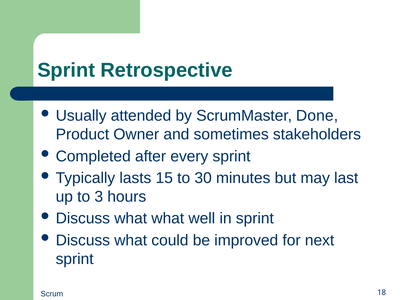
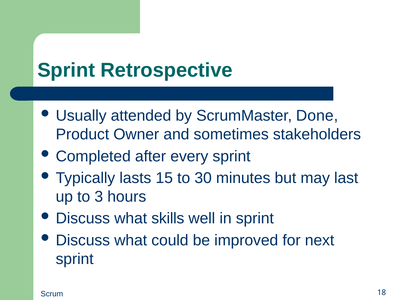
what what: what -> skills
